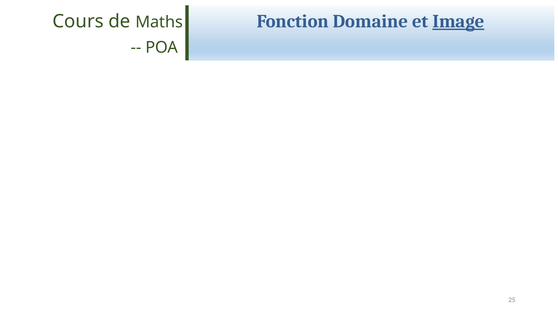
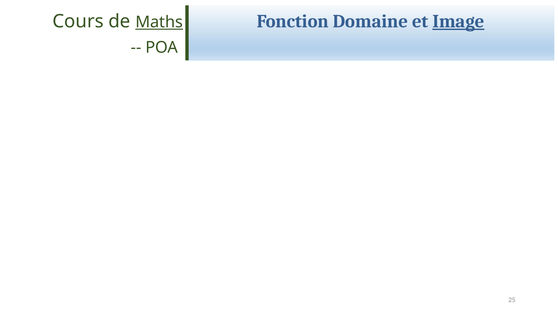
Maths underline: none -> present
